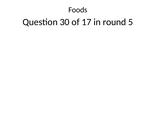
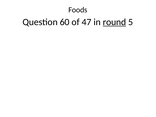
30: 30 -> 60
17: 17 -> 47
round underline: none -> present
